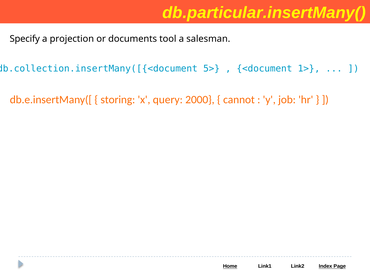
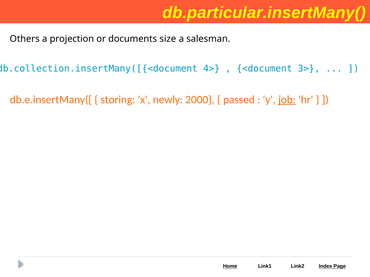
Specify: Specify -> Others
tool: tool -> size
5>: 5> -> 4>
1>: 1> -> 3>
query: query -> newly
cannot: cannot -> passed
job underline: none -> present
